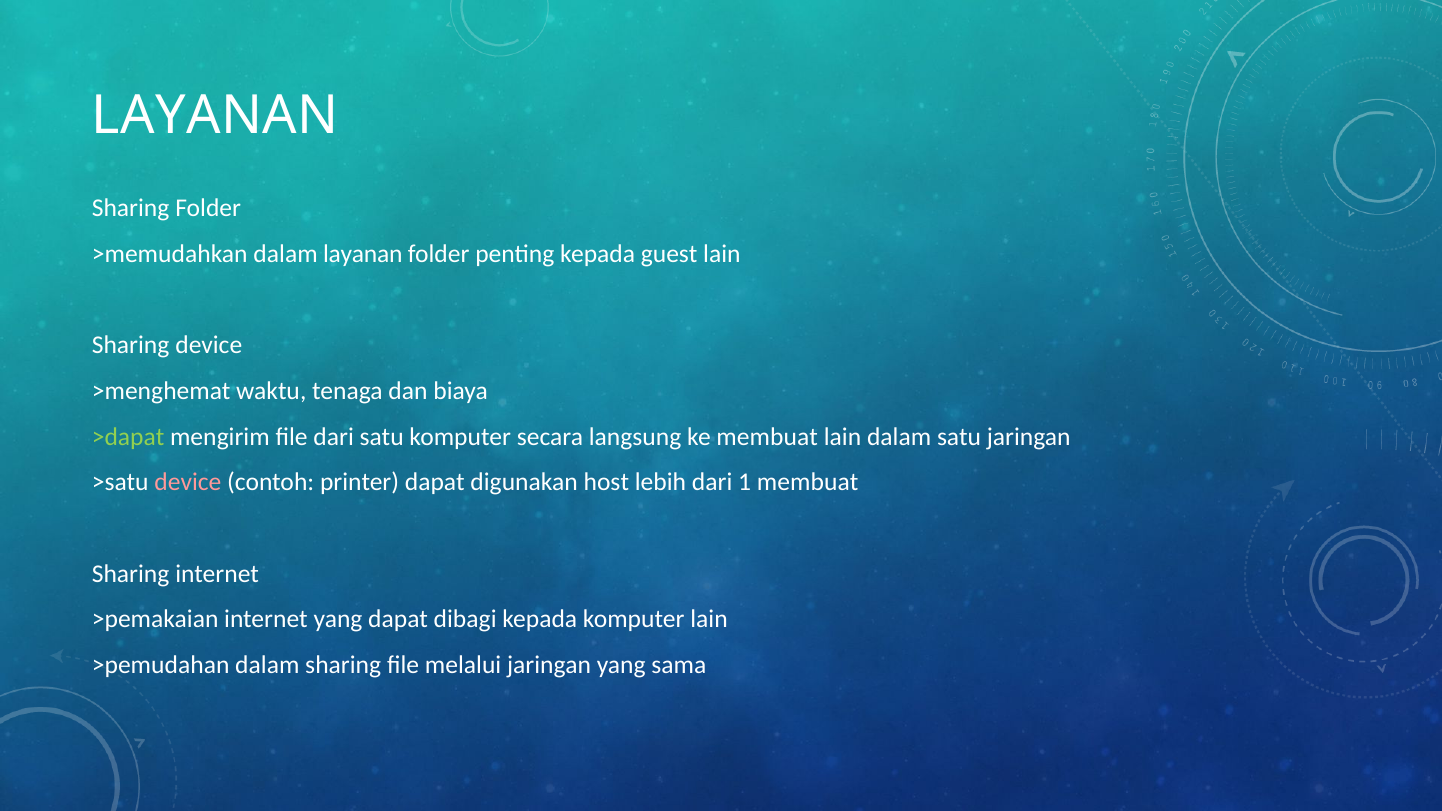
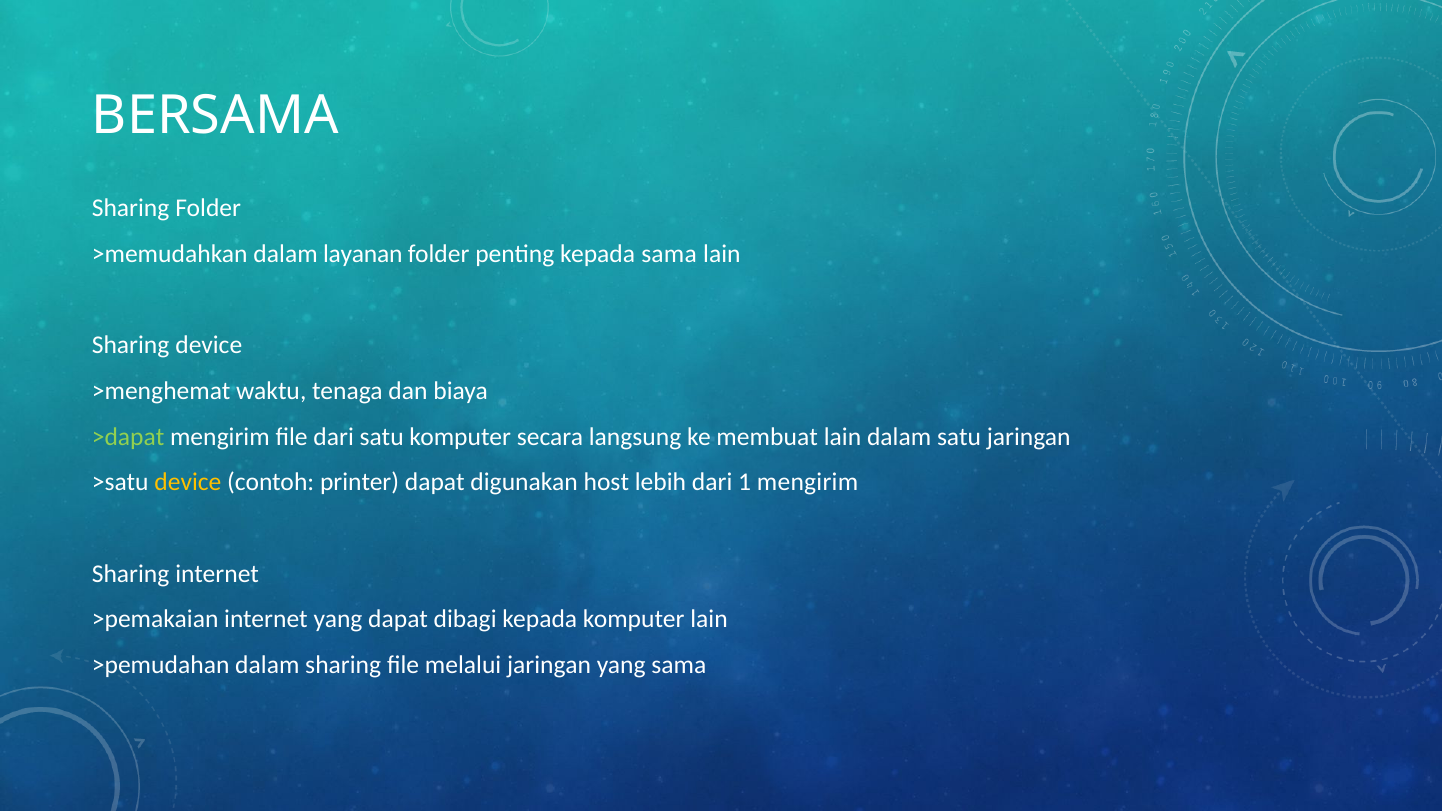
LAYANAN at (215, 116): LAYANAN -> BERSAMA
kepada guest: guest -> sama
device at (188, 482) colour: pink -> yellow
1 membuat: membuat -> mengirim
